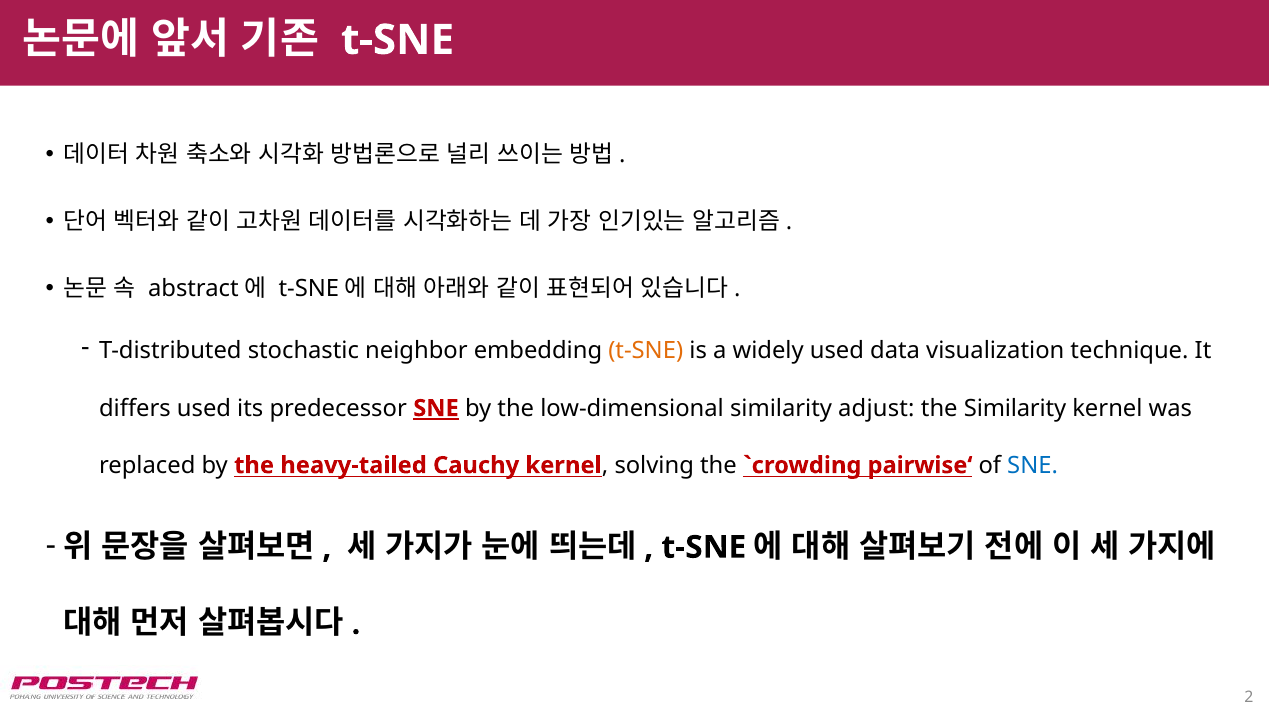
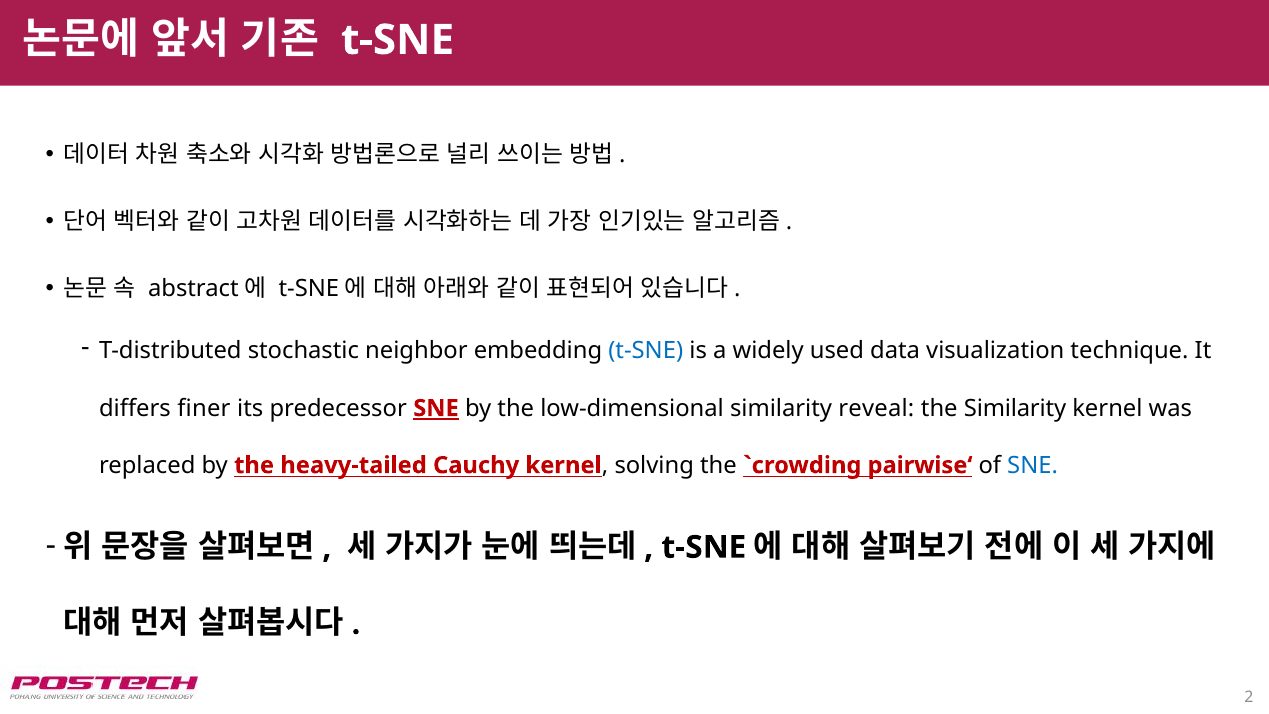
t-SNE at (646, 351) colour: orange -> blue
differs used: used -> finer
adjust: adjust -> reveal
